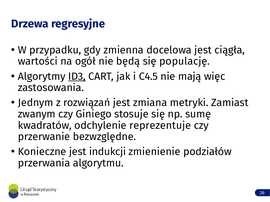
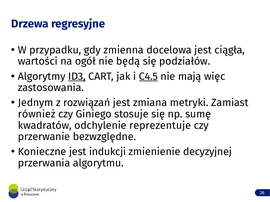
populację: populację -> podziałów
C4.5 underline: none -> present
zwanym: zwanym -> również
podziałów: podziałów -> decyzyjnej
